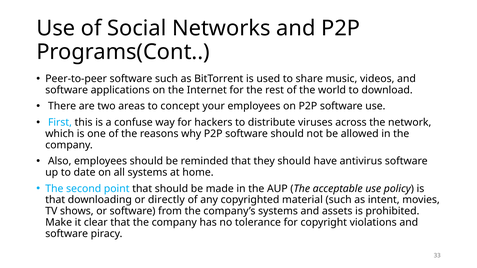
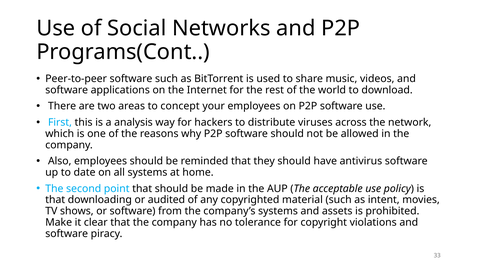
confuse: confuse -> analysis
directly: directly -> audited
